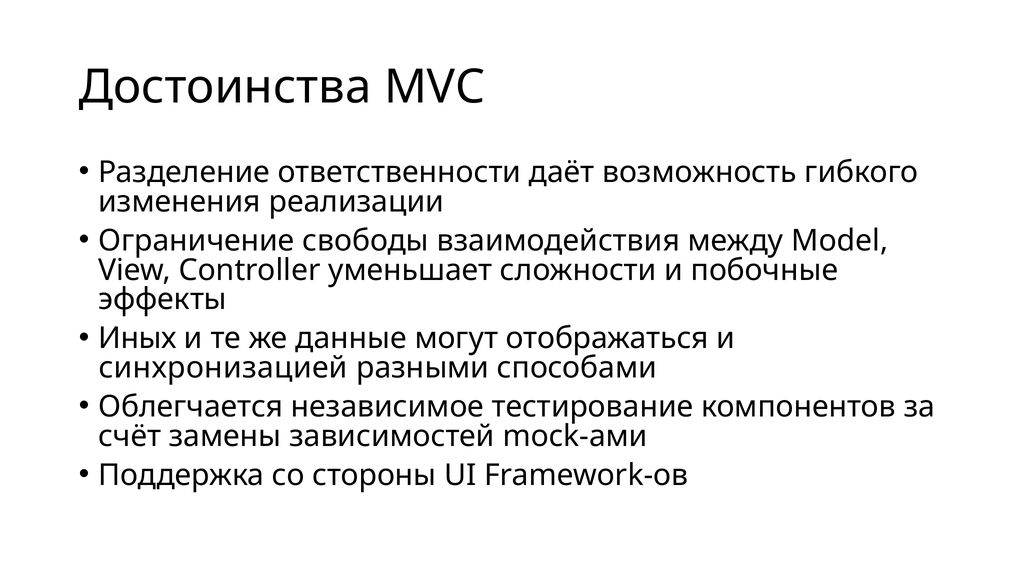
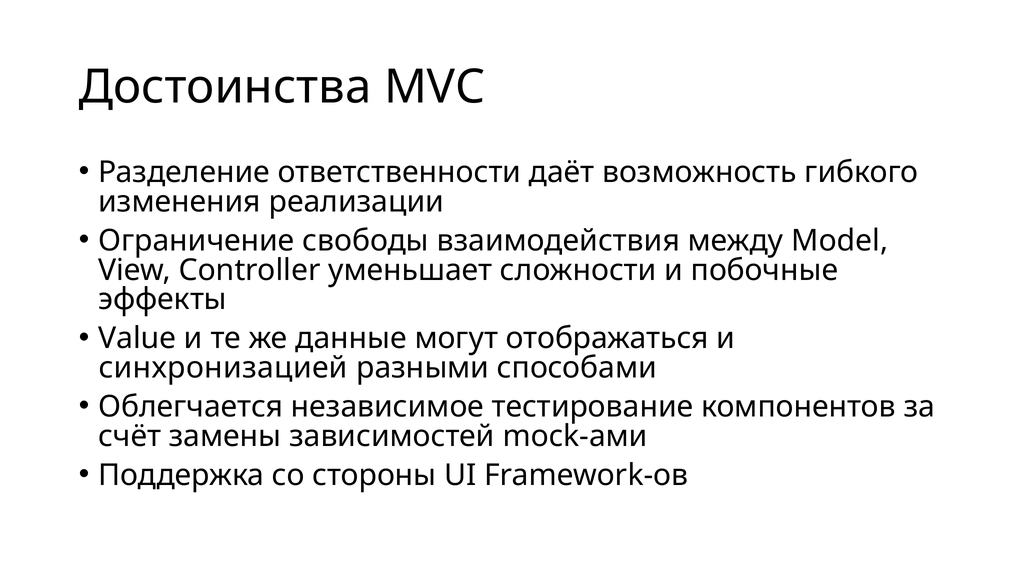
Иных: Иных -> Value
